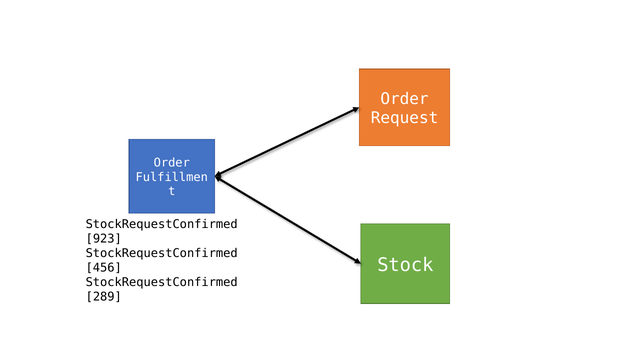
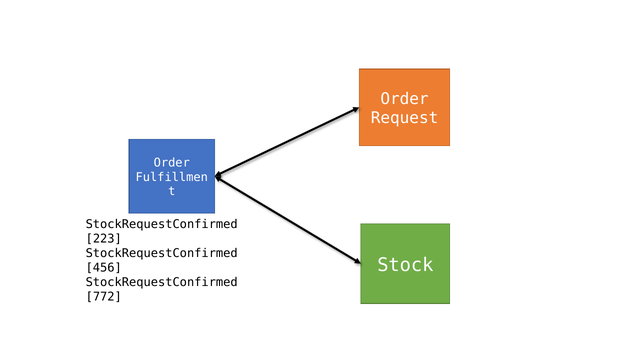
923: 923 -> 223
289: 289 -> 772
